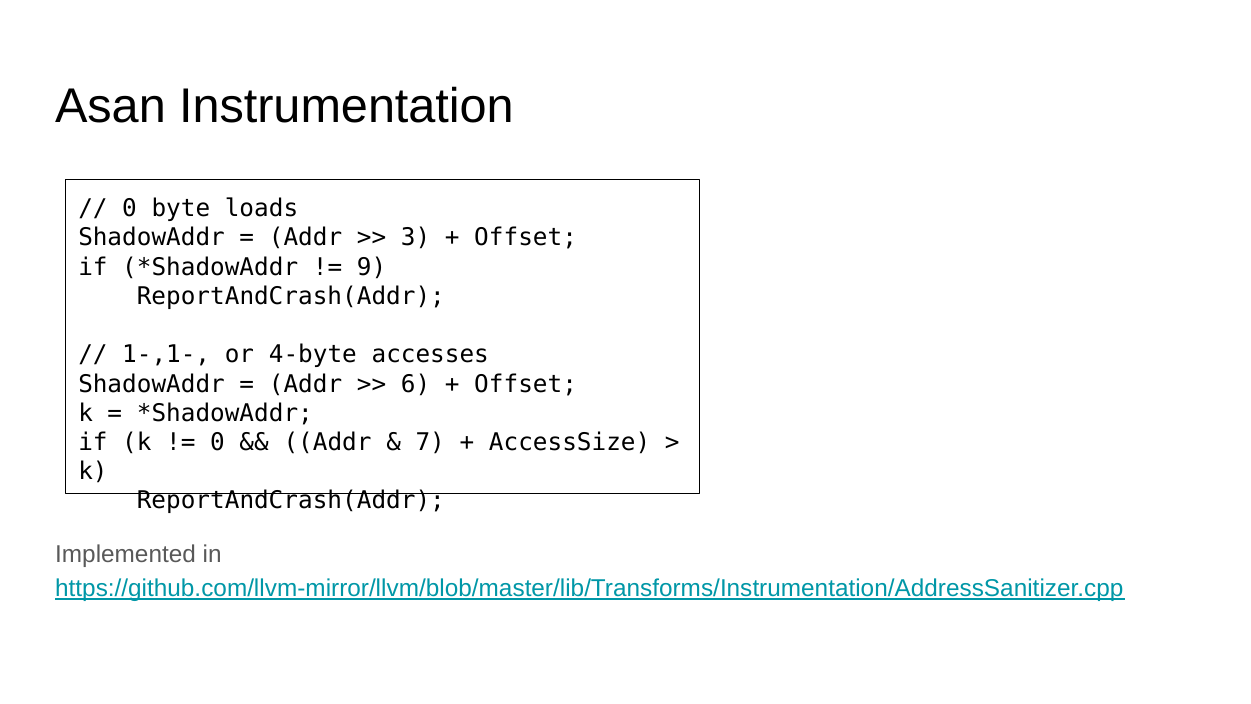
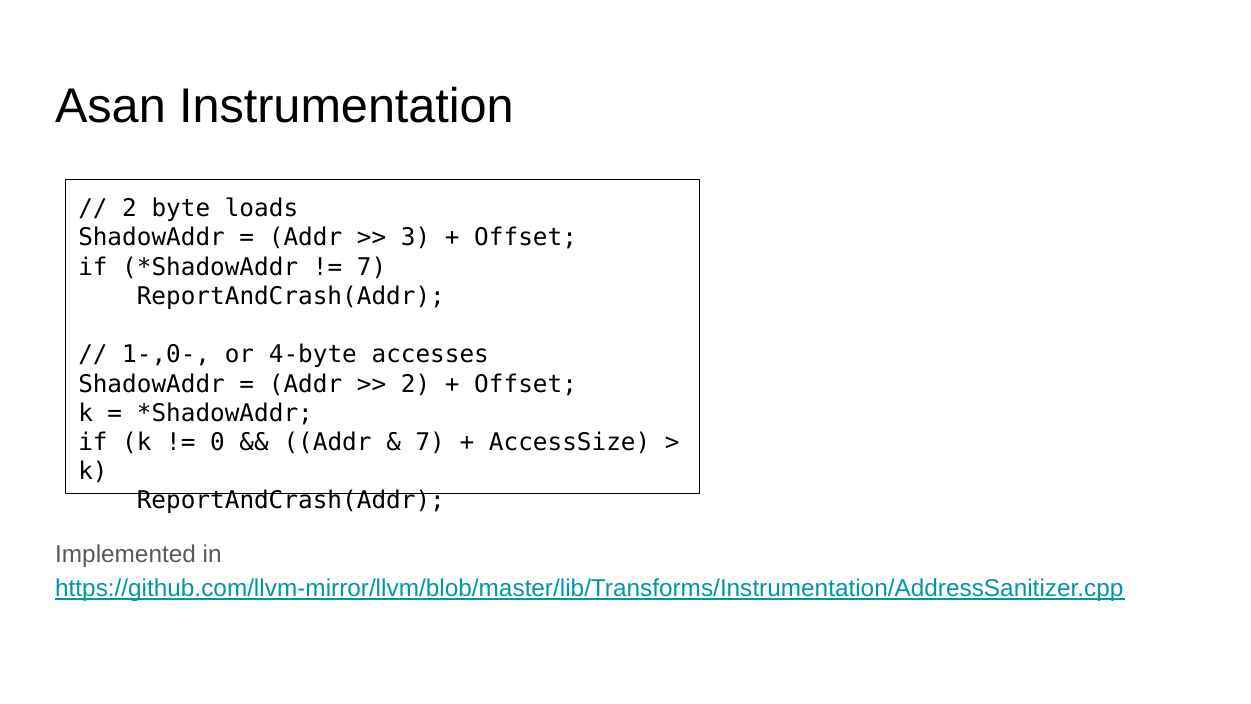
0 at (130, 209): 0 -> 2
9 at (372, 267): 9 -> 7
1-,1-: 1-,1- -> 1-,0-
6 at (416, 384): 6 -> 2
